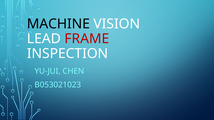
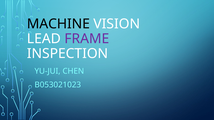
FRAME colour: red -> purple
